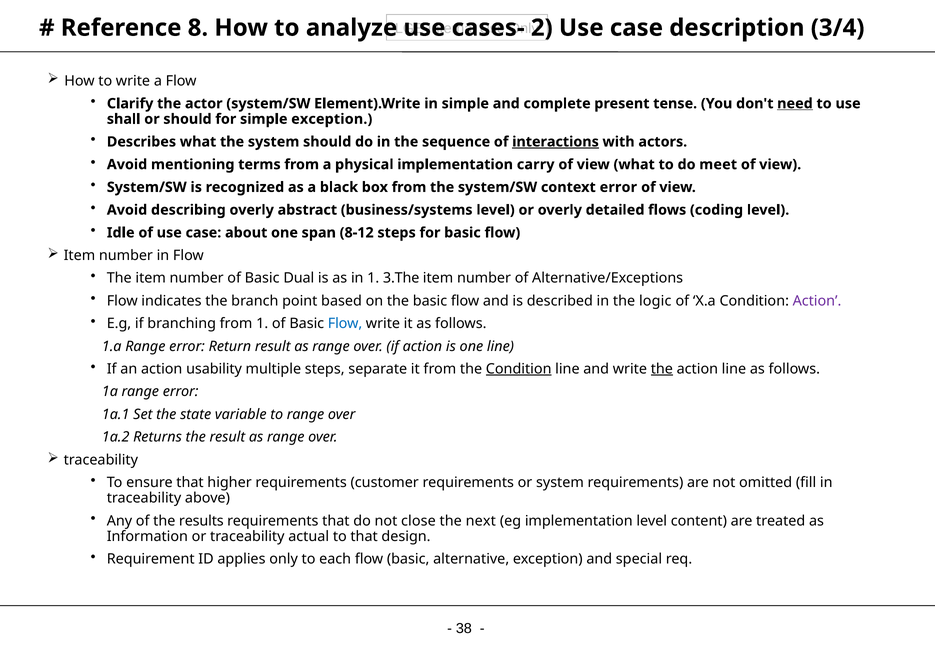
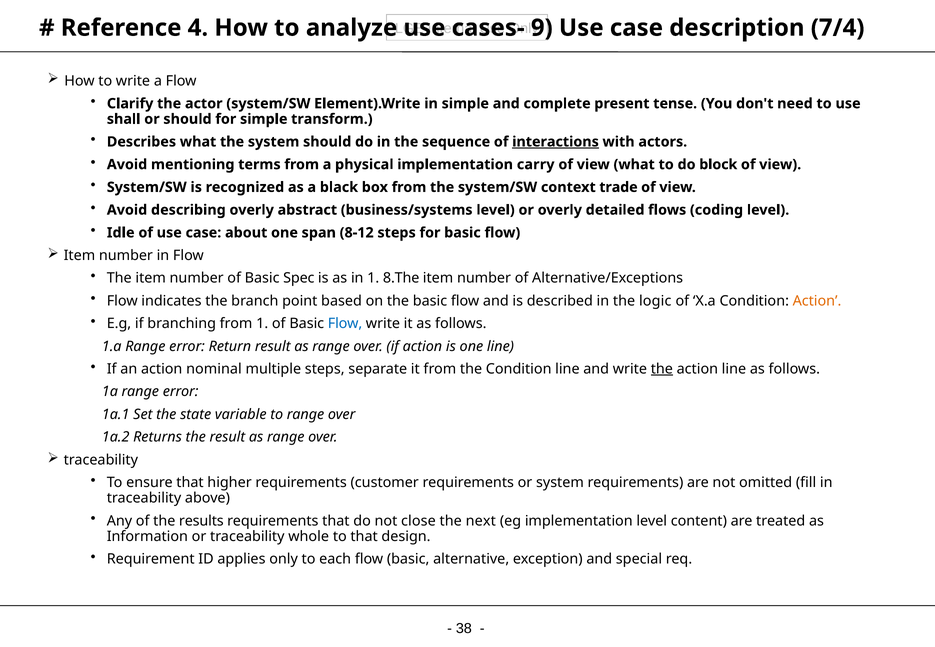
8: 8 -> 4
2: 2 -> 9
3/4: 3/4 -> 7/4
need underline: present -> none
simple exception: exception -> transform
meet: meet -> block
context error: error -> trade
Dual: Dual -> Spec
3.The: 3.The -> 8.The
Action at (817, 301) colour: purple -> orange
usability: usability -> nominal
Condition at (519, 369) underline: present -> none
actual: actual -> whole
